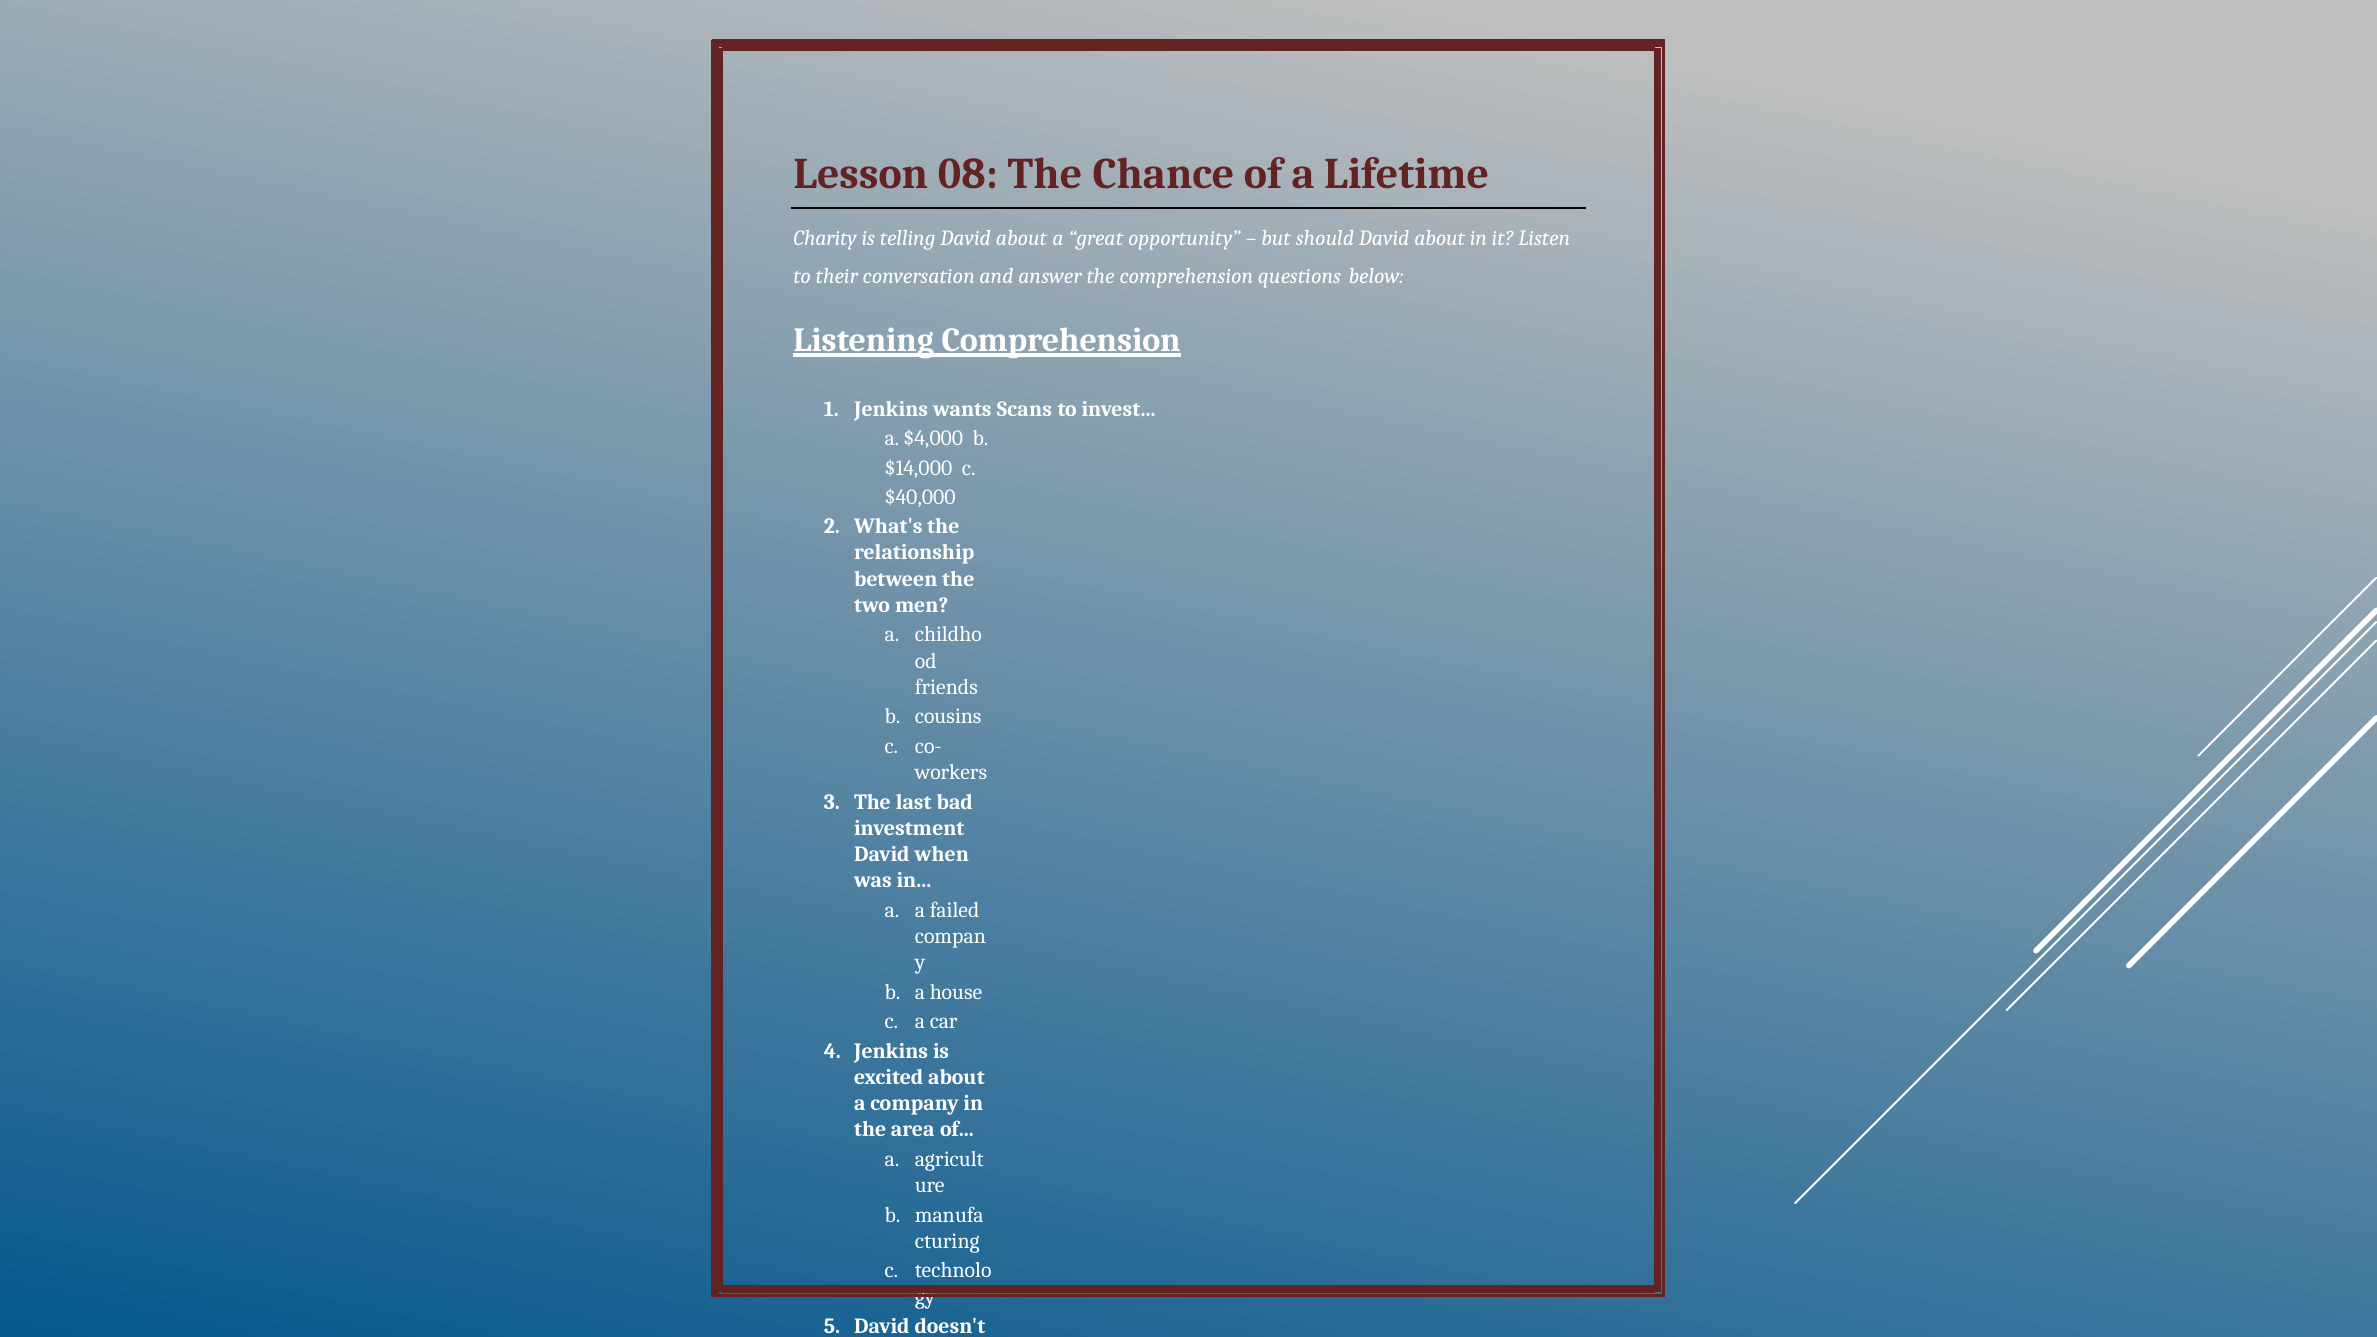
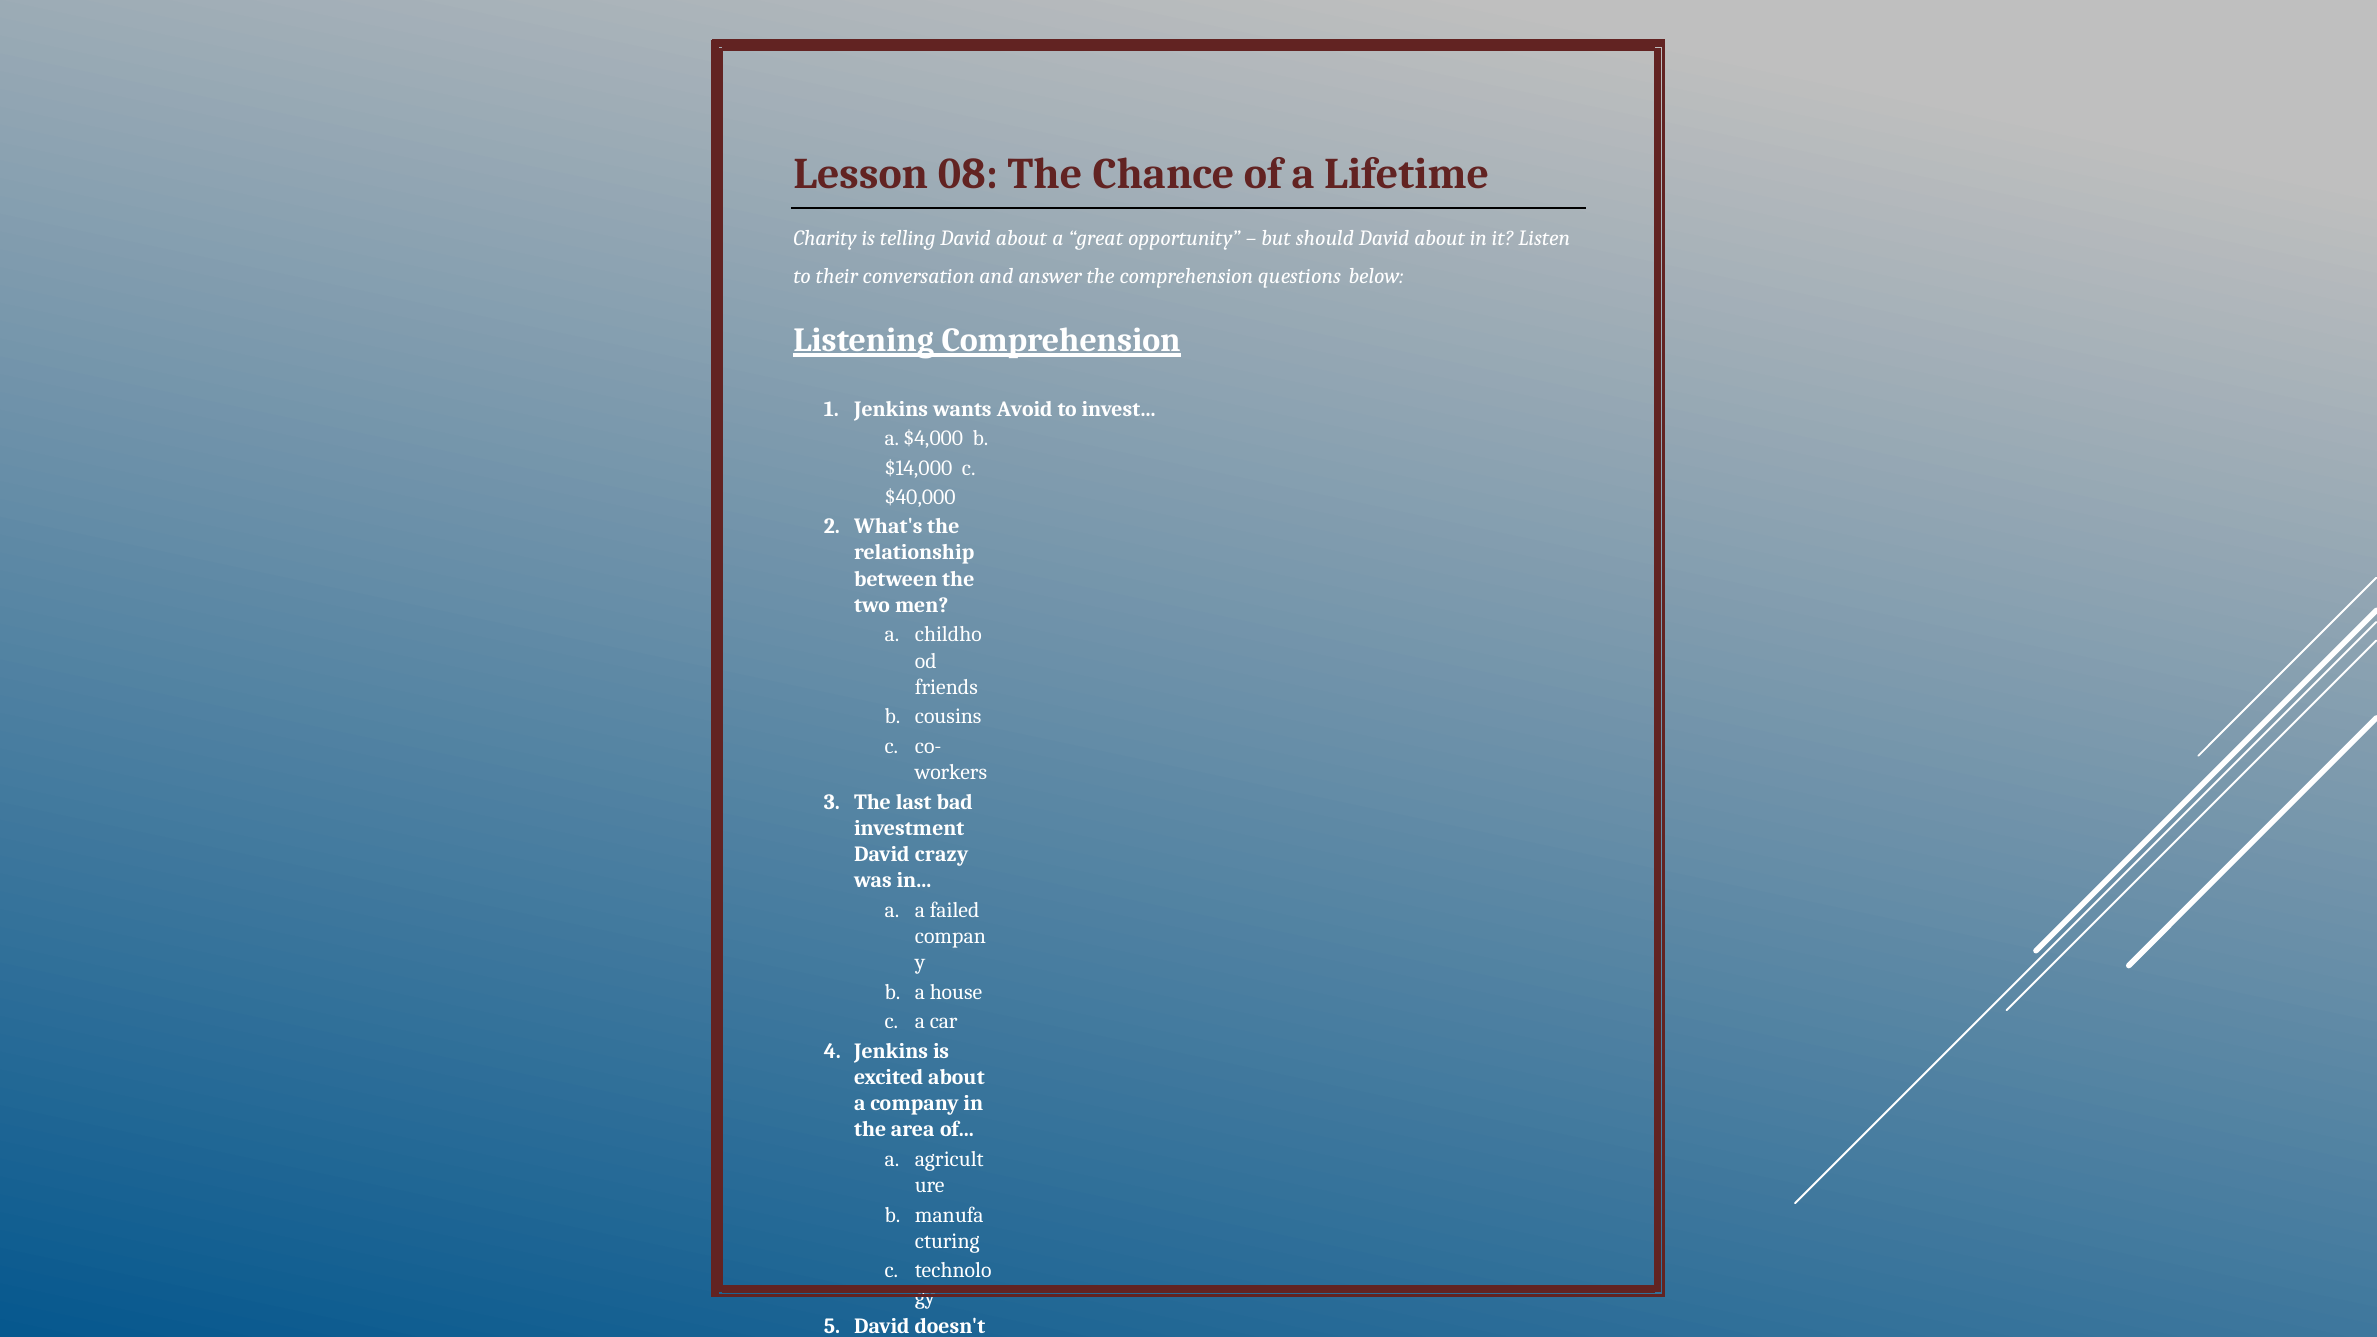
Scans: Scans -> Avoid
when: when -> crazy
